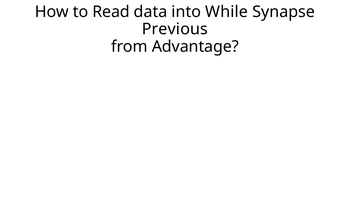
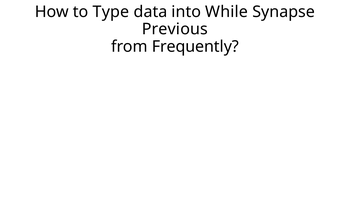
Read: Read -> Type
Advantage: Advantage -> Frequently
